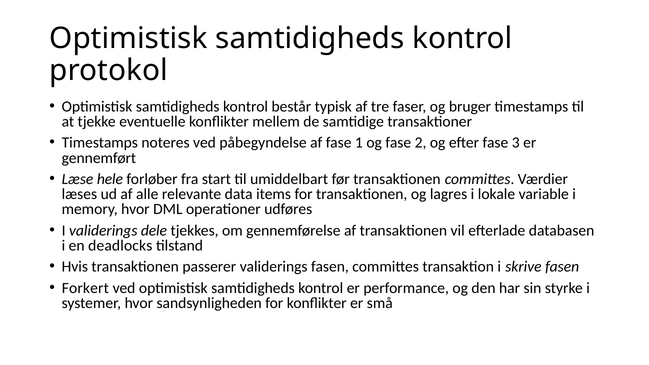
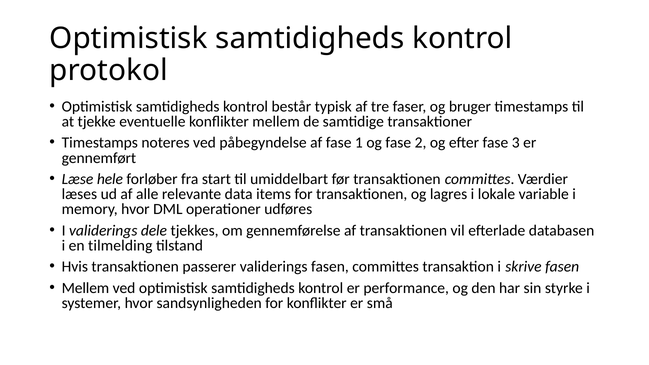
deadlocks: deadlocks -> tilmelding
Forkert at (85, 288): Forkert -> Mellem
